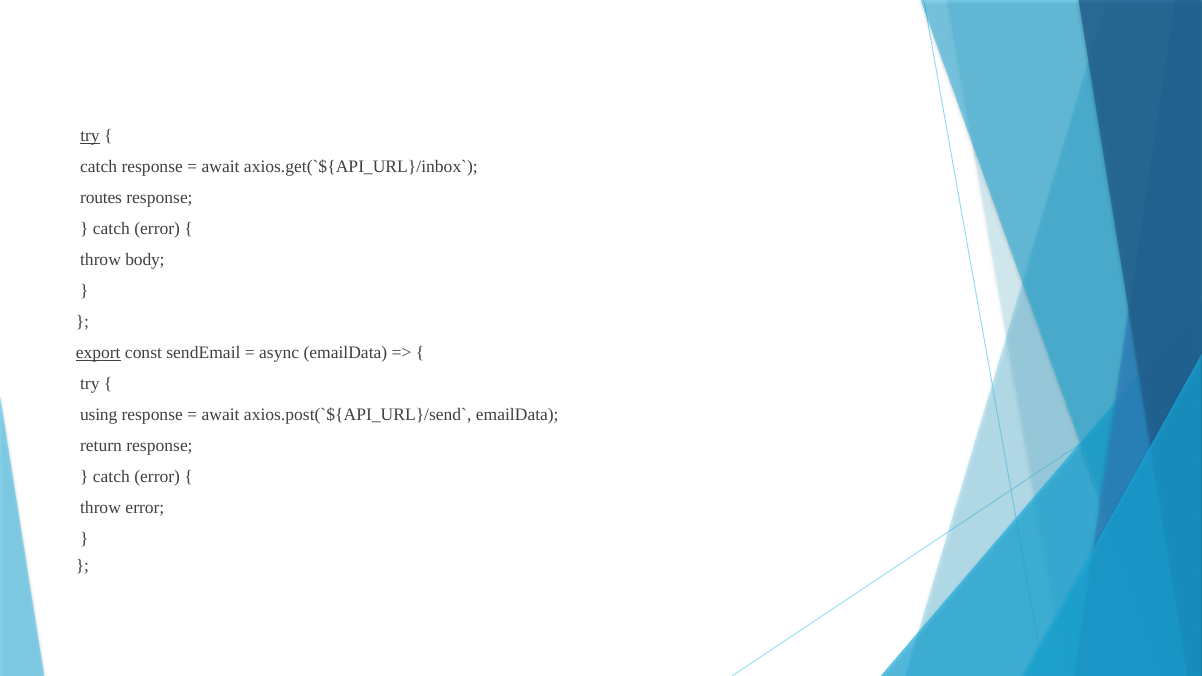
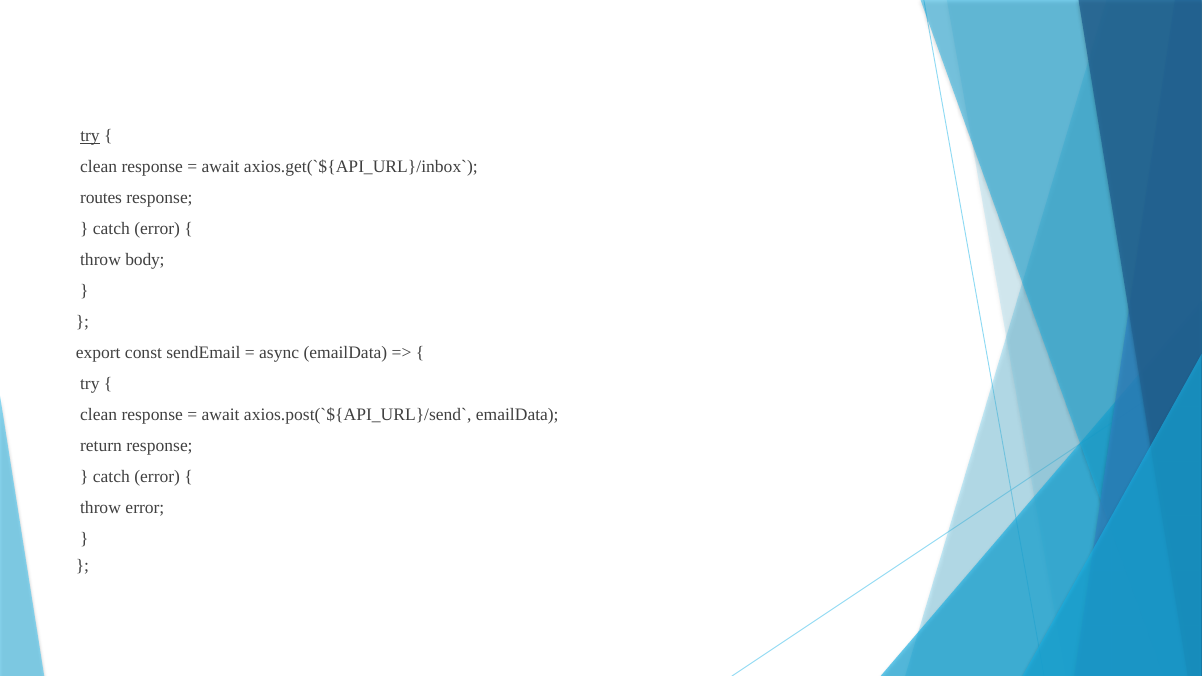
catch at (99, 167): catch -> clean
export underline: present -> none
using at (99, 415): using -> clean
